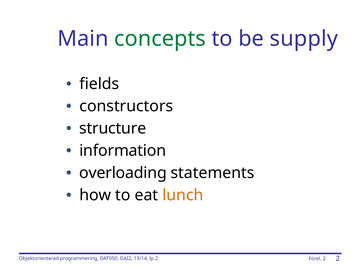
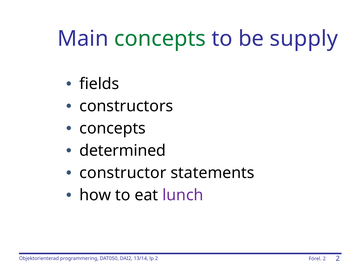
structure at (113, 128): structure -> concepts
information: information -> determined
overloading: overloading -> constructor
lunch colour: orange -> purple
